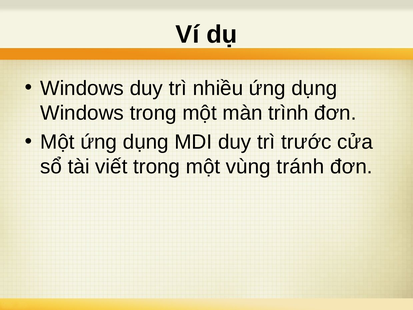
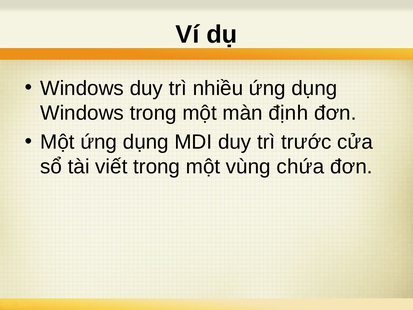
trình: trình -> định
tránh: tránh -> chứa
